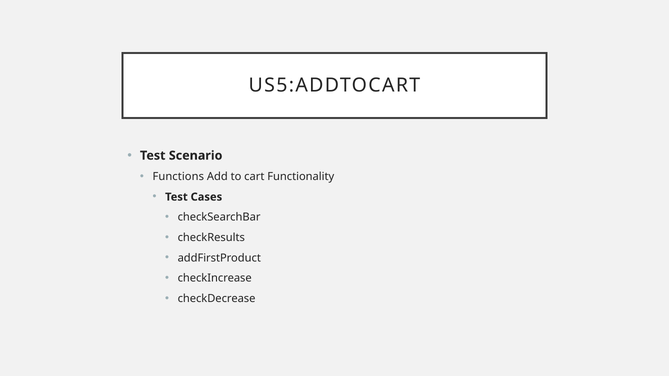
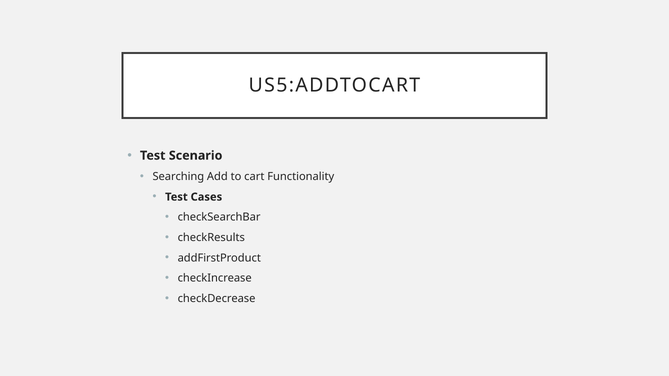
Functions: Functions -> Searching
